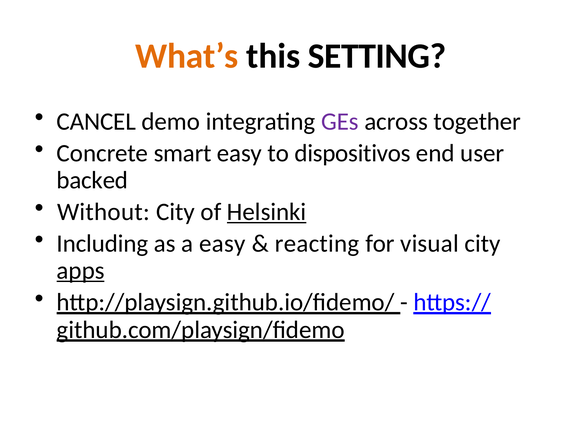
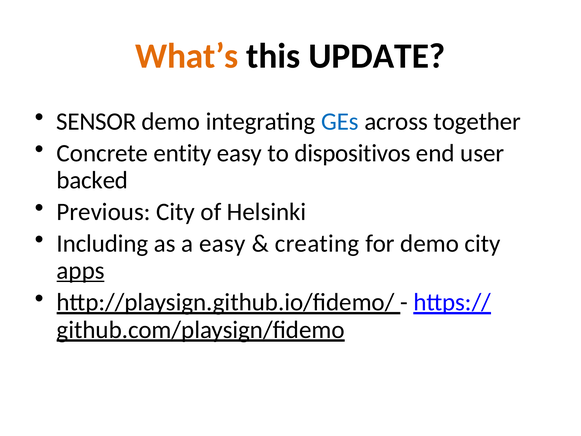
SETTING: SETTING -> UPDATE
CANCEL: CANCEL -> SENSOR
GEs colour: purple -> blue
smart: smart -> entity
Without: Without -> Previous
Helsinki underline: present -> none
reacting: reacting -> creating
for visual: visual -> demo
